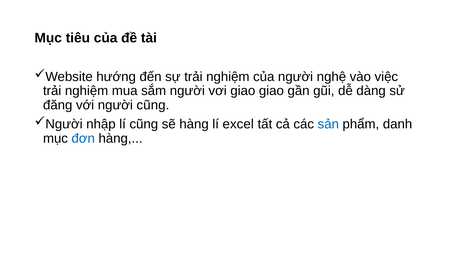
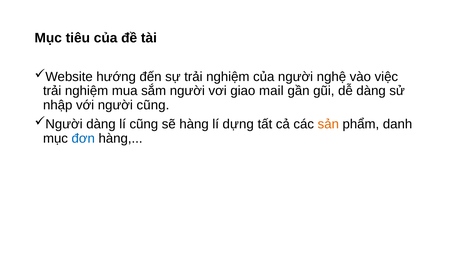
giao giao: giao -> mail
đăng: đăng -> nhập
nhập at (101, 124): nhập -> dàng
excel: excel -> dựng
sản colour: blue -> orange
